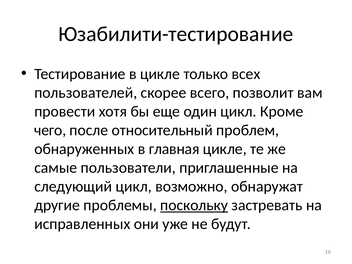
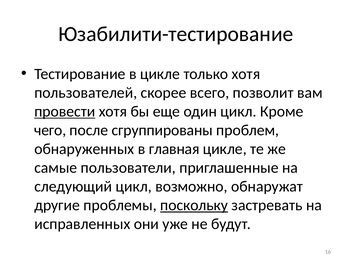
только всех: всех -> хотя
провести underline: none -> present
относительный: относительный -> сгруппированы
